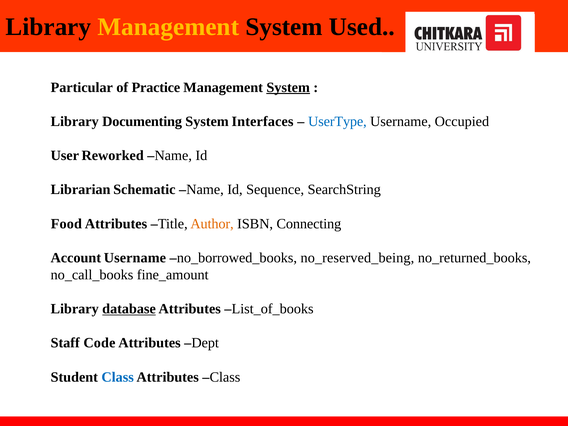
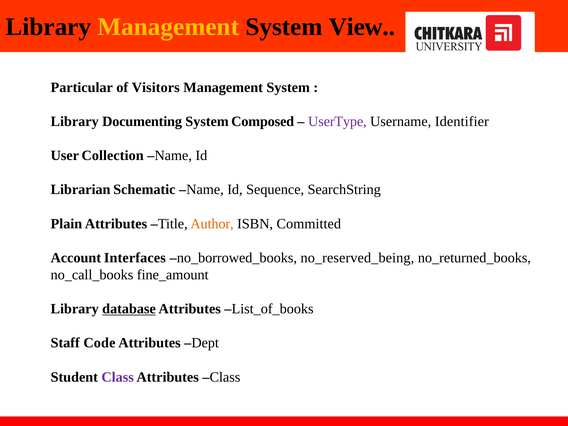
Used: Used -> View
Practice: Practice -> Visitors
System at (288, 87) underline: present -> none
Interfaces: Interfaces -> Composed
UserType colour: blue -> purple
Occupied: Occupied -> Identifier
Reworked: Reworked -> Collection
Food: Food -> Plain
Connecting: Connecting -> Committed
Account Username: Username -> Interfaces
Class at (118, 377) colour: blue -> purple
